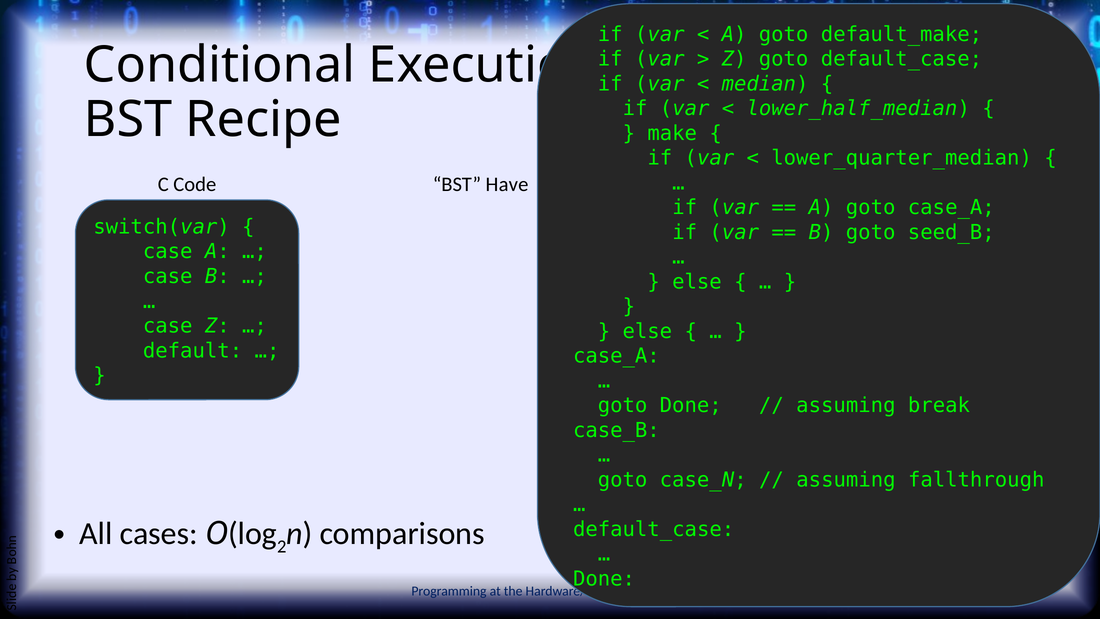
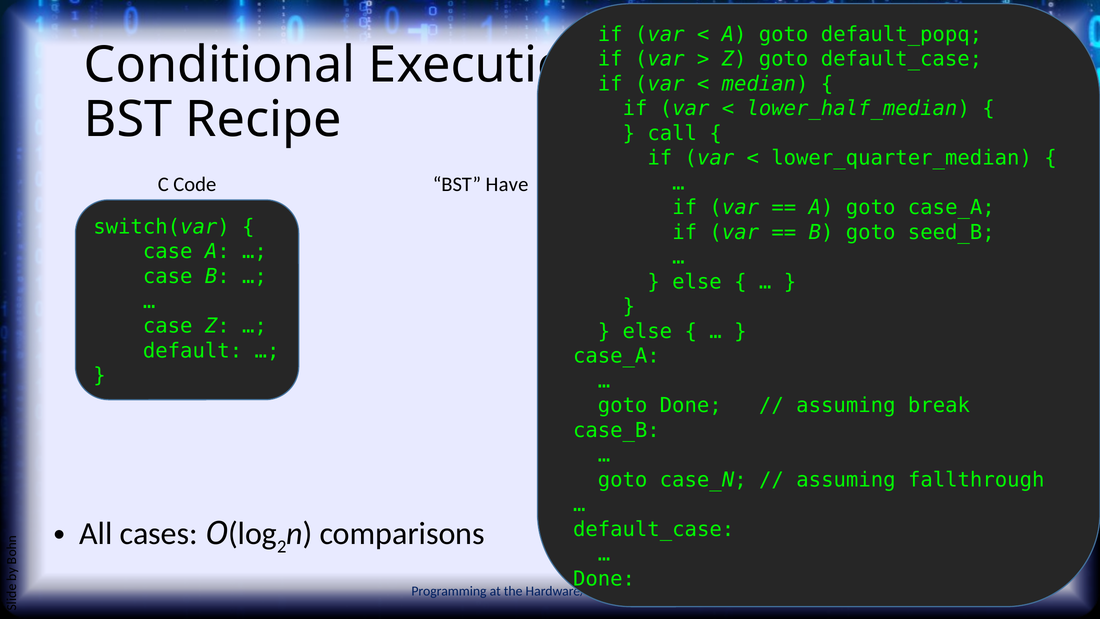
default_make: default_make -> default_popq
make: make -> call
